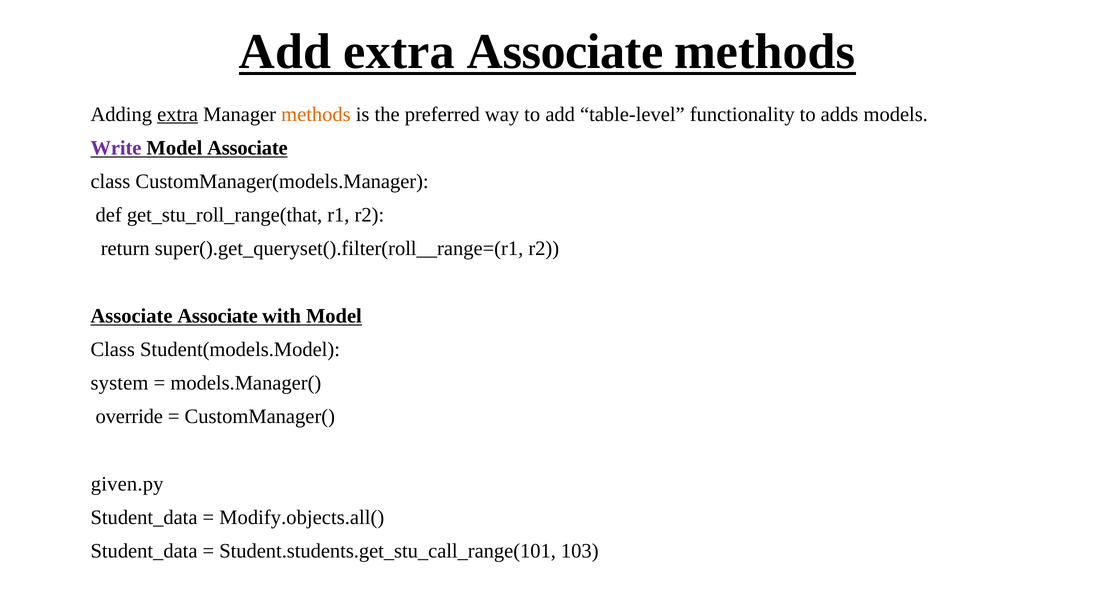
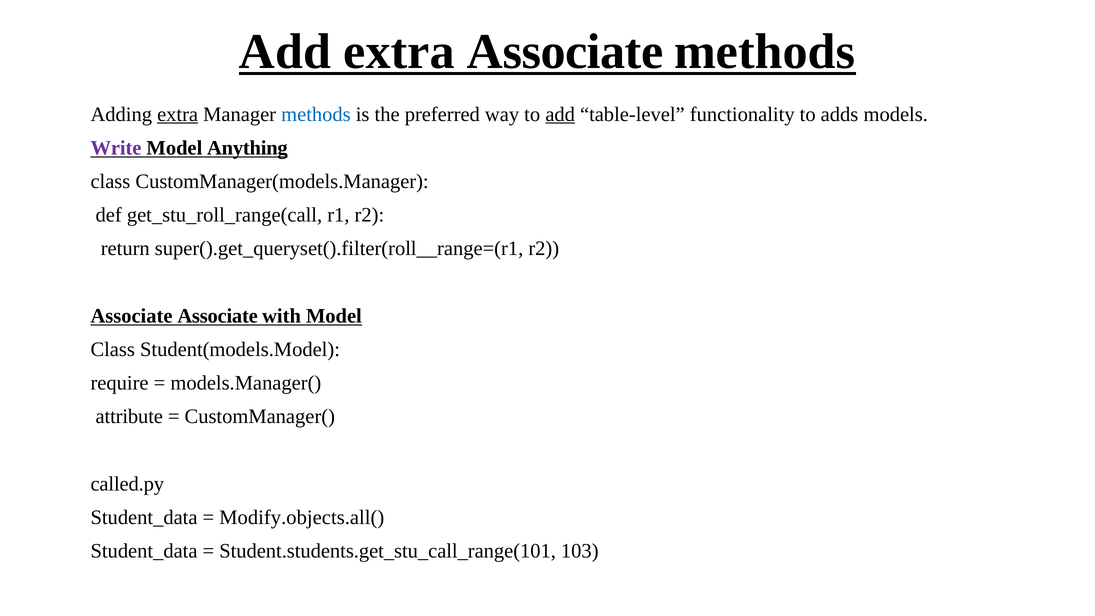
methods at (316, 114) colour: orange -> blue
add at (560, 114) underline: none -> present
Model Associate: Associate -> Anything
get_stu_roll_range(that: get_stu_roll_range(that -> get_stu_roll_range(call
system: system -> require
override: override -> attribute
given.py: given.py -> called.py
